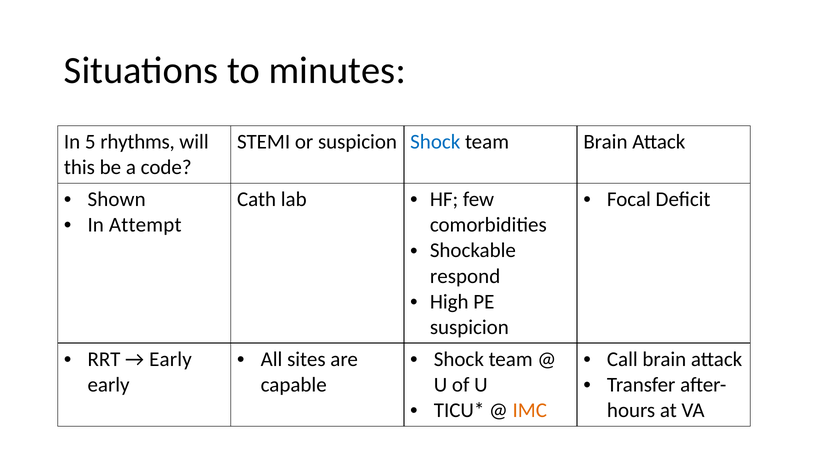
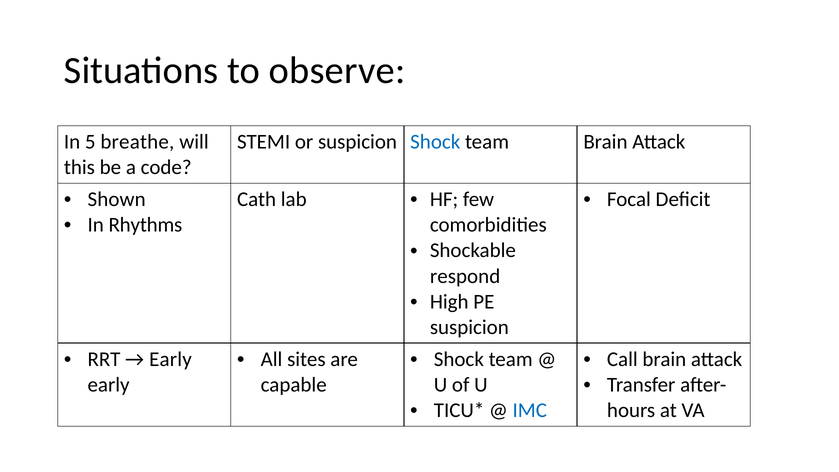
minutes: minutes -> observe
rhythms: rhythms -> breathe
Attempt: Attempt -> Rhythms
IMC colour: orange -> blue
